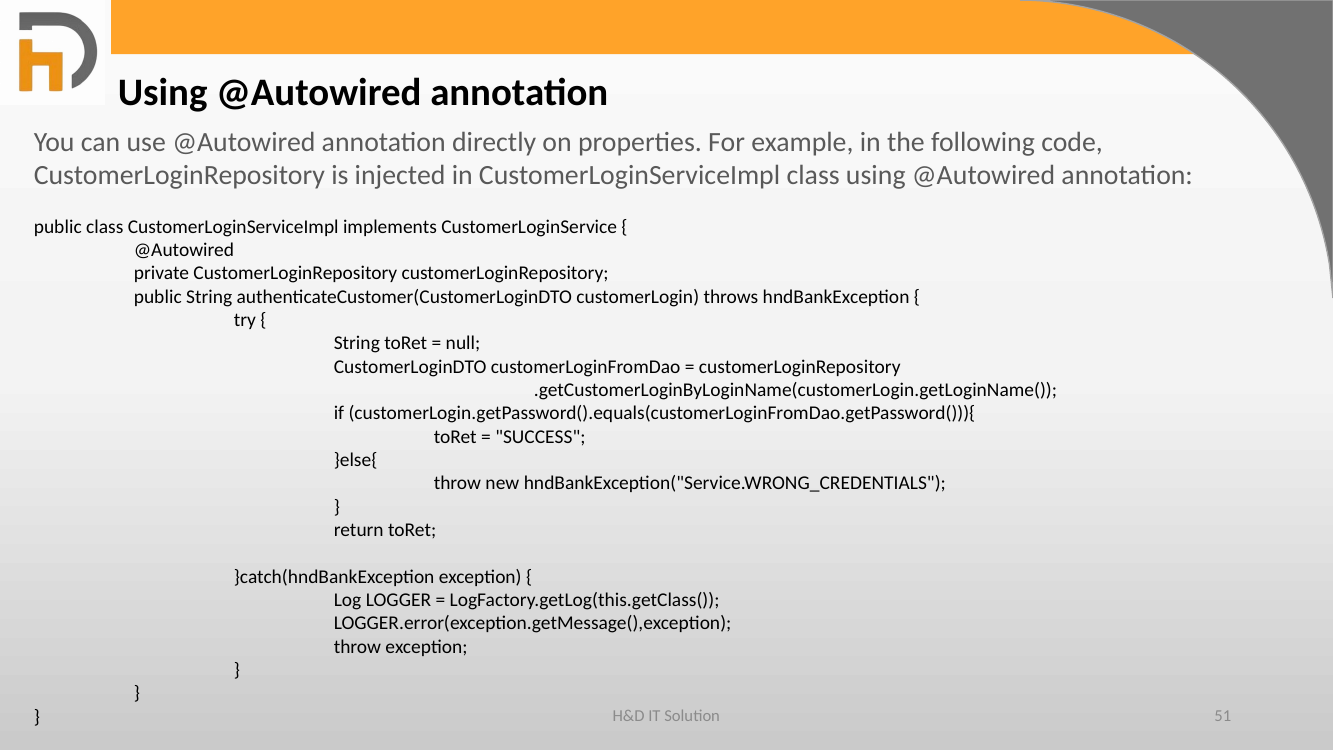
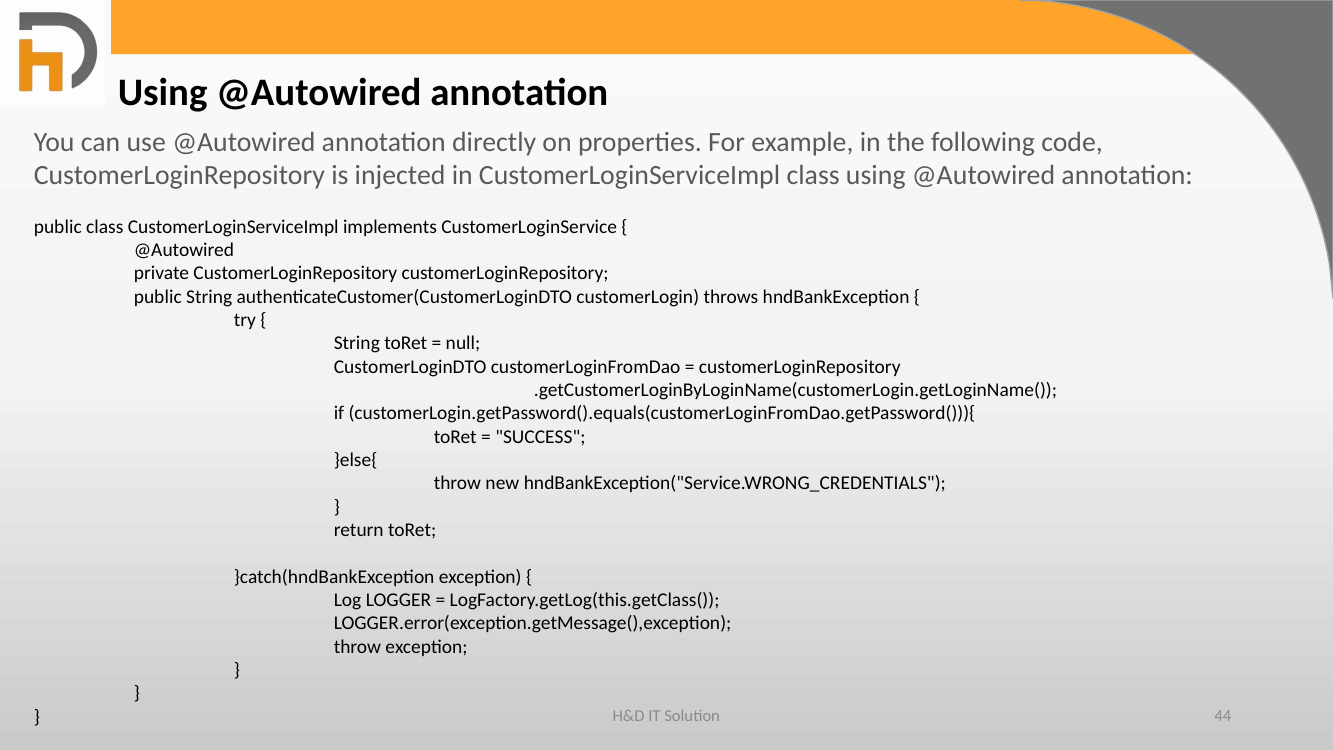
51: 51 -> 44
